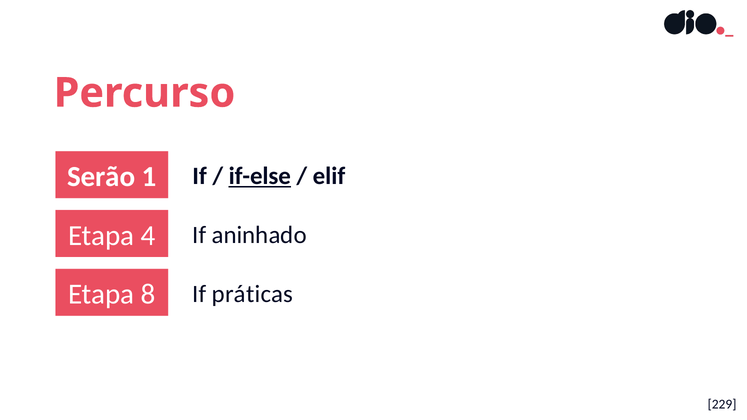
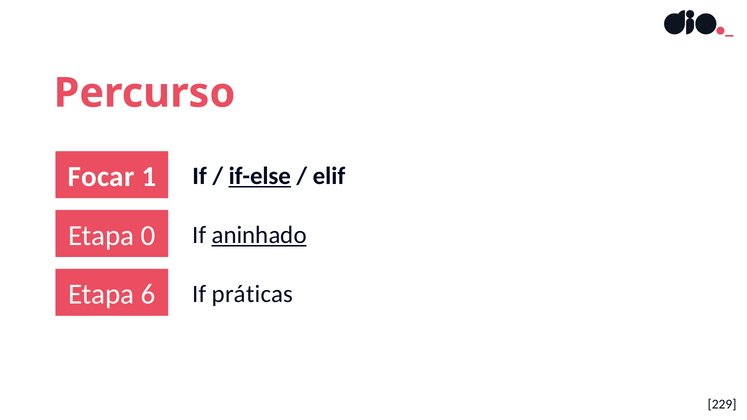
Serão: Serão -> Focar
4: 4 -> 0
aninhado underline: none -> present
8: 8 -> 6
